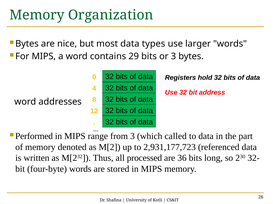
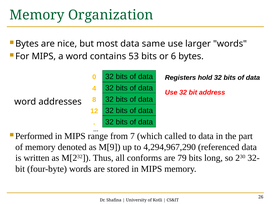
types: types -> same
29: 29 -> 53
or 3: 3 -> 6
from 3: 3 -> 7
M[2: M[2 -> M[9
2,931,177,723: 2,931,177,723 -> 4,294,967,290
processed: processed -> conforms
36: 36 -> 79
